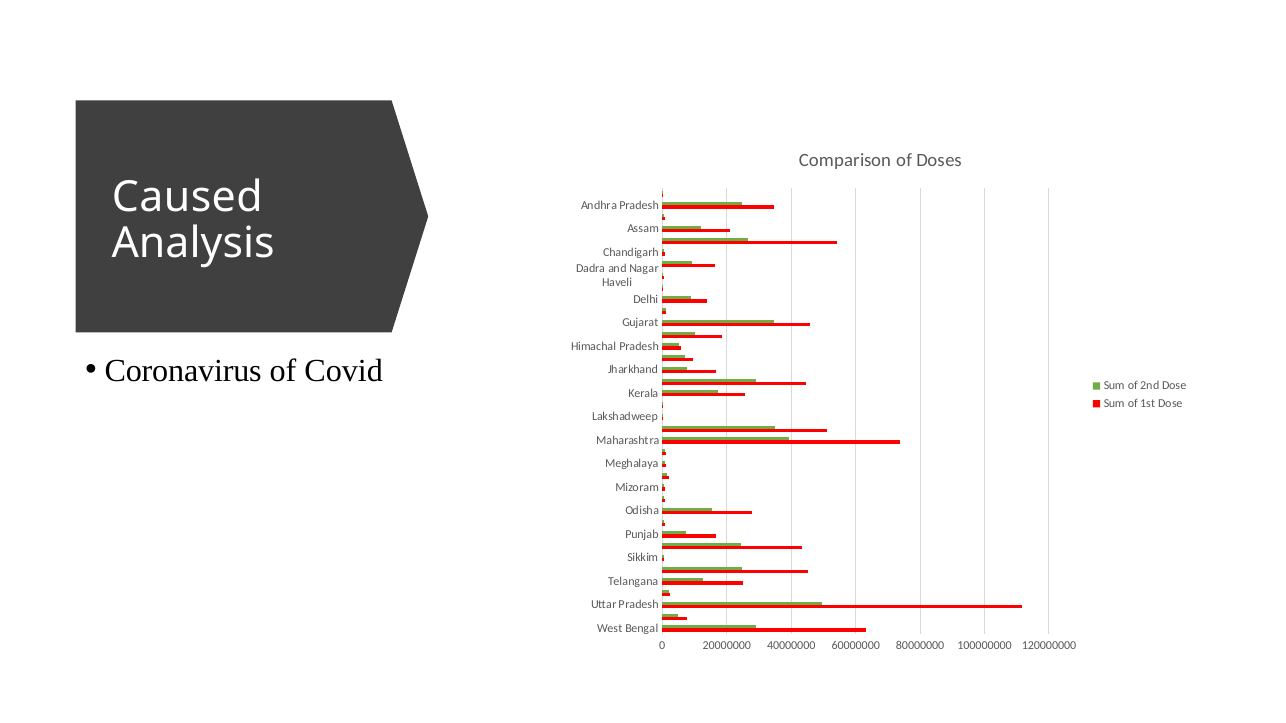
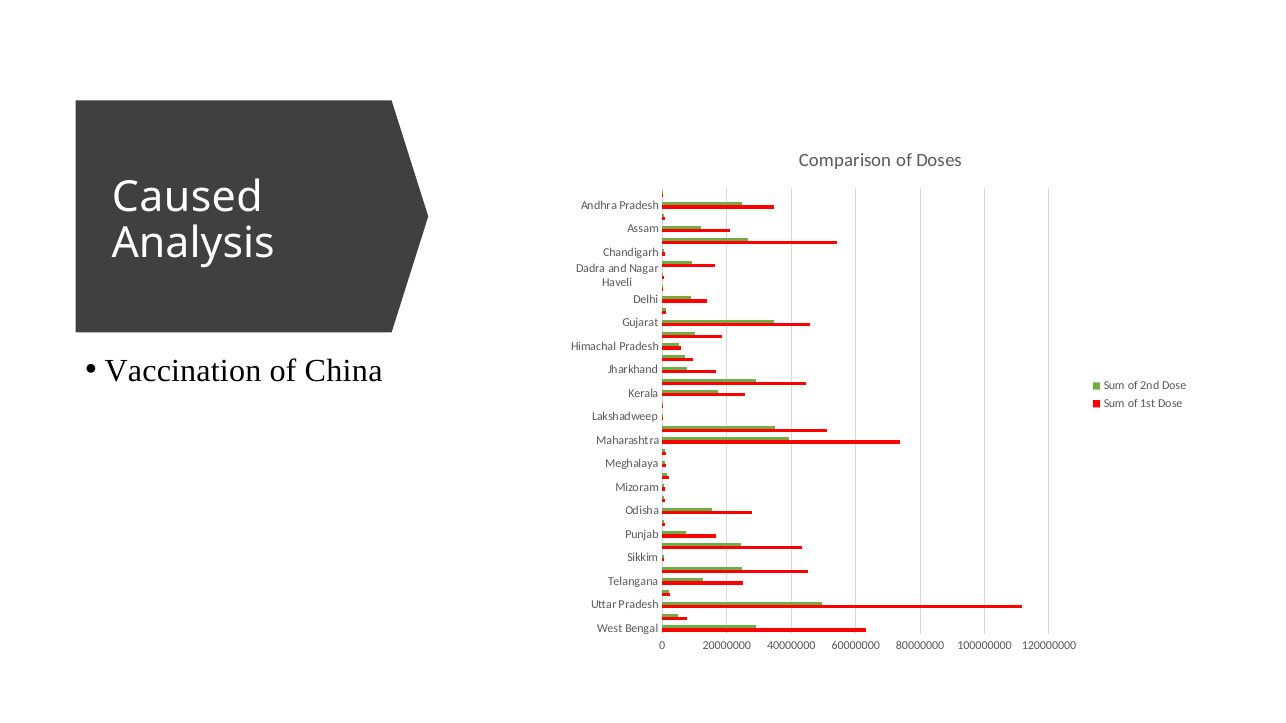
Coronavirus: Coronavirus -> Vaccination
Covid: Covid -> China
